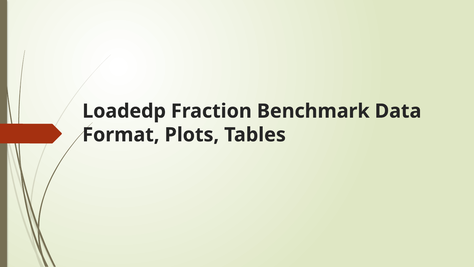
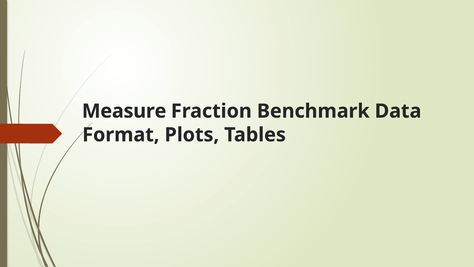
Loadedp: Loadedp -> Measure
